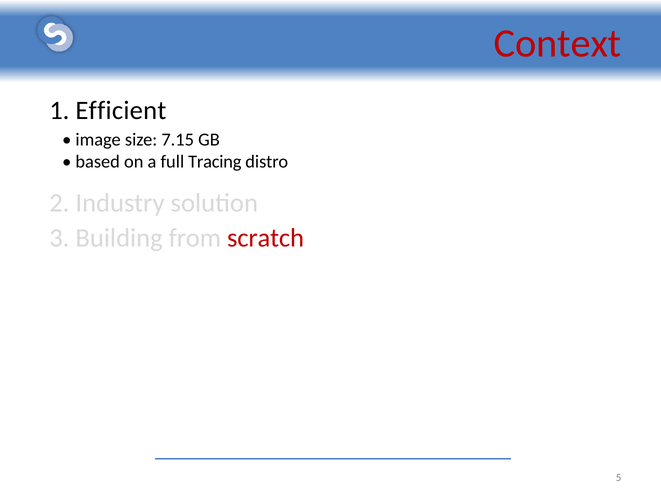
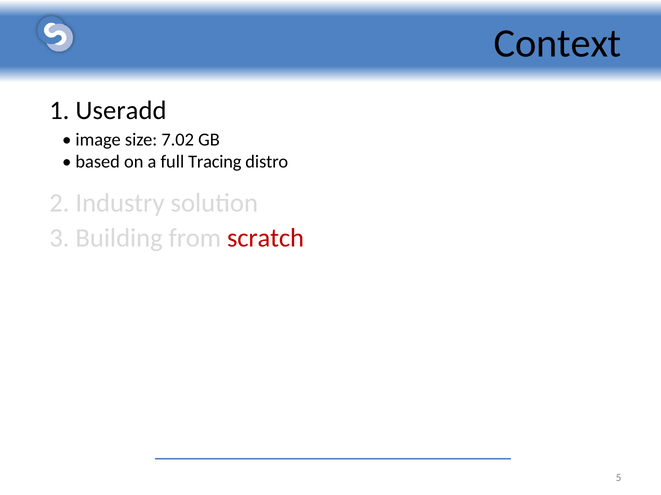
Context colour: red -> black
Efficient: Efficient -> Useradd
7.15: 7.15 -> 7.02
